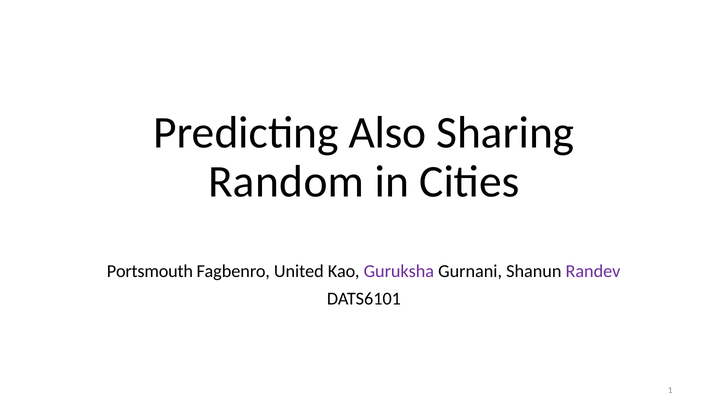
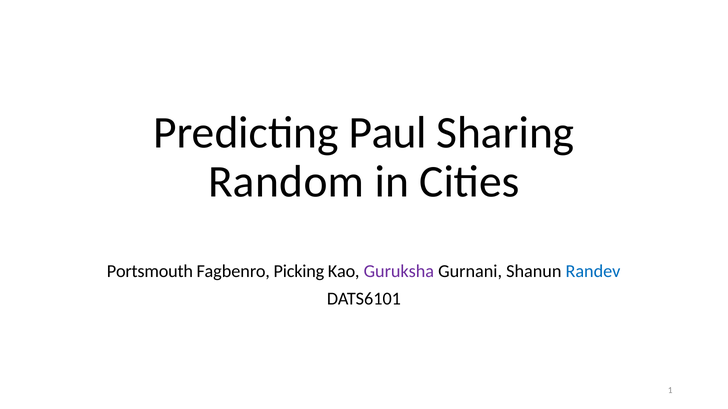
Also: Also -> Paul
United: United -> Picking
Randev colour: purple -> blue
